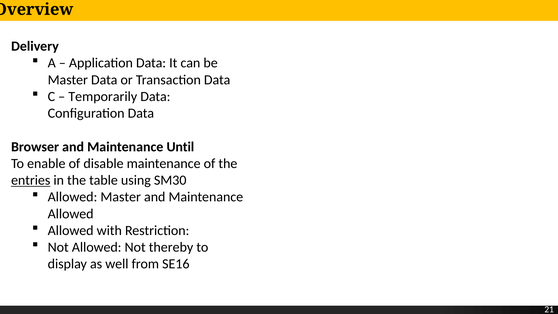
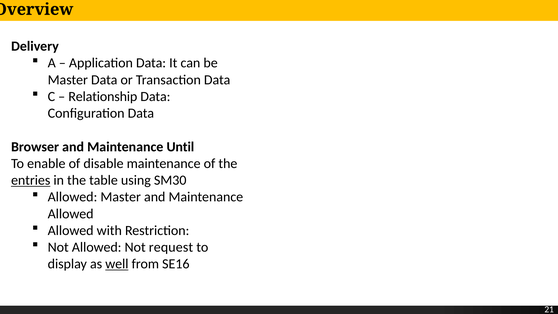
Temporarily: Temporarily -> Relationship
thereby: thereby -> request
well underline: none -> present
